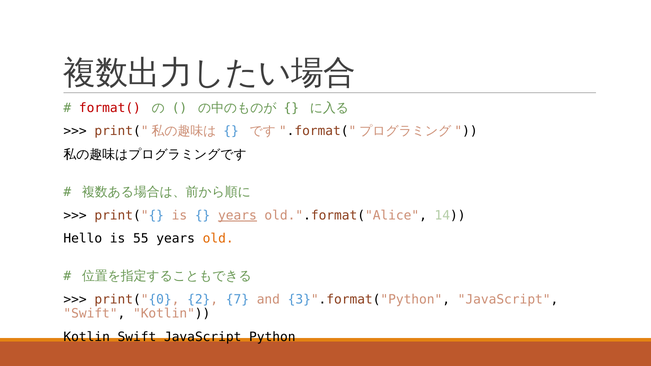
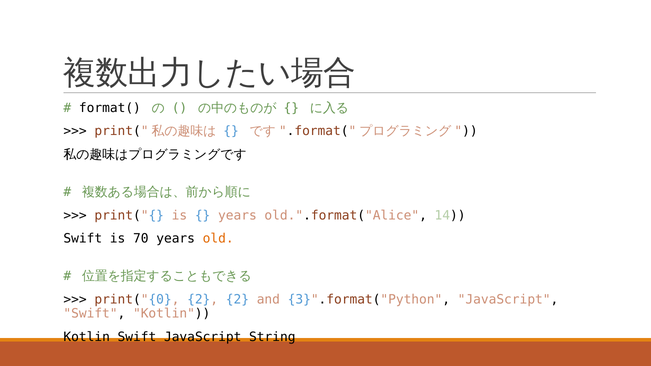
format( colour: red -> black
years at (237, 215) underline: present -> none
Hello at (83, 239): Hello -> Swift
55: 55 -> 70
2 7: 7 -> 2
Python: Python -> String
